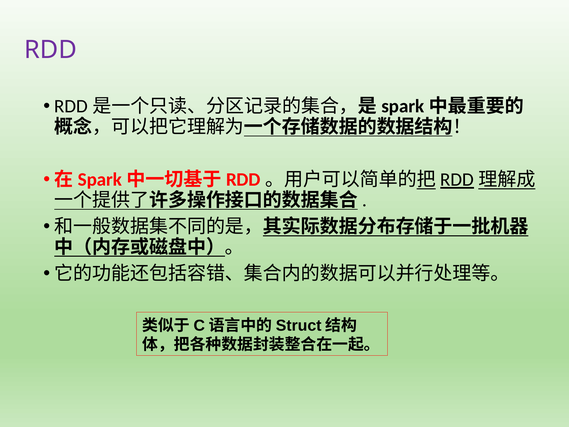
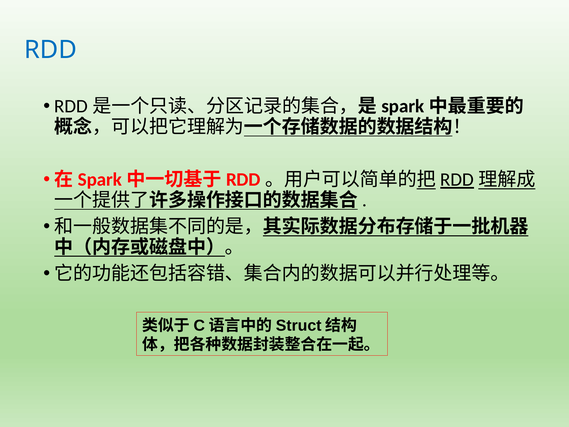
RDD colour: purple -> blue
